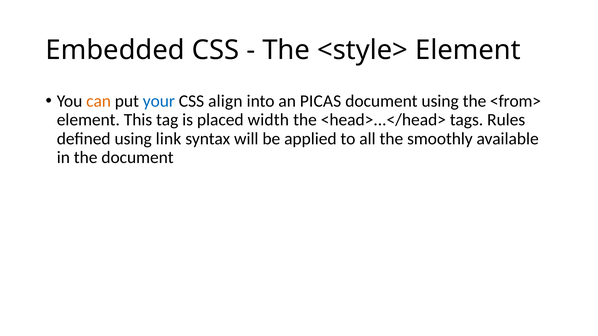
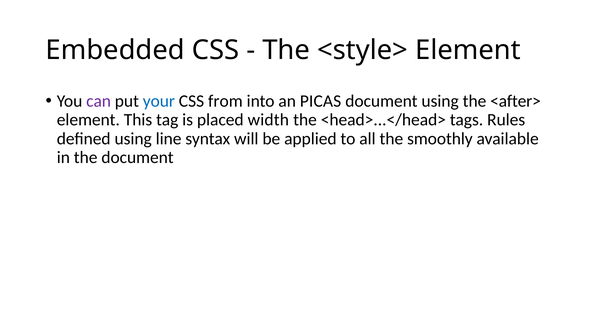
can colour: orange -> purple
align: align -> from
<from>: <from> -> <after>
link: link -> line
